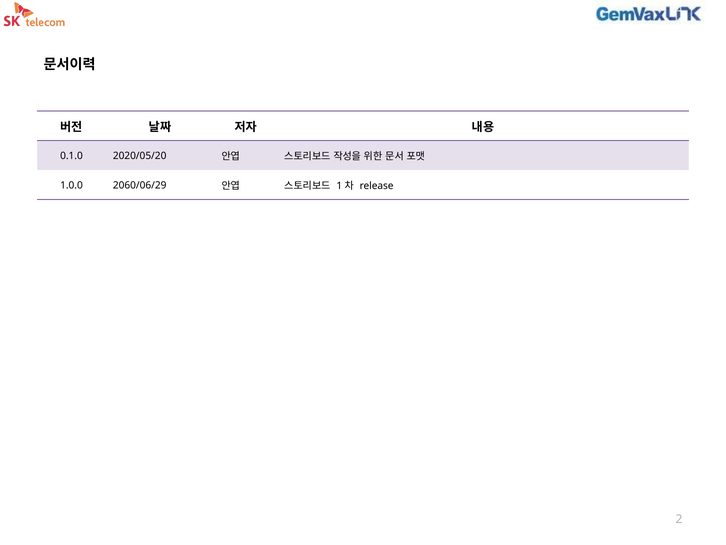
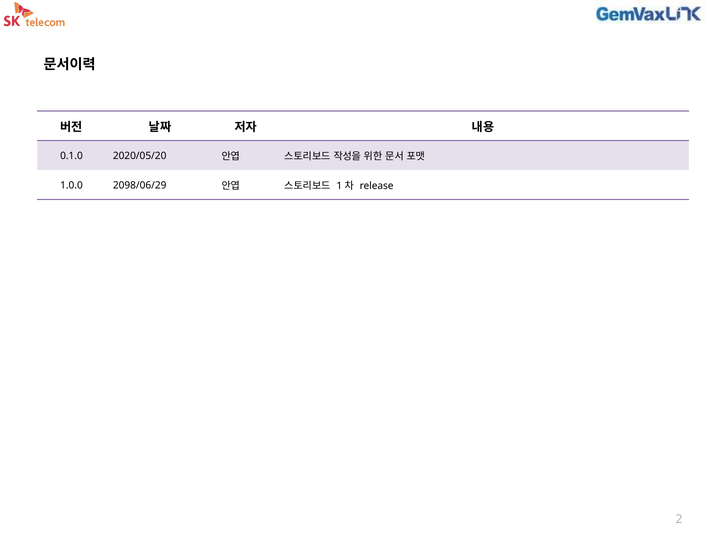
2060/06/29: 2060/06/29 -> 2098/06/29
